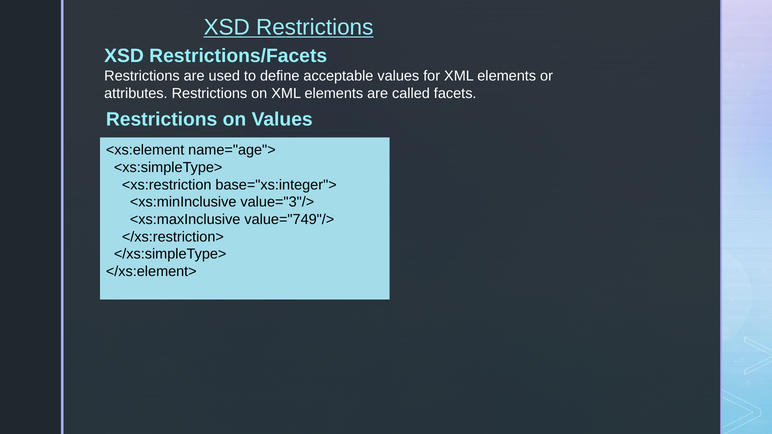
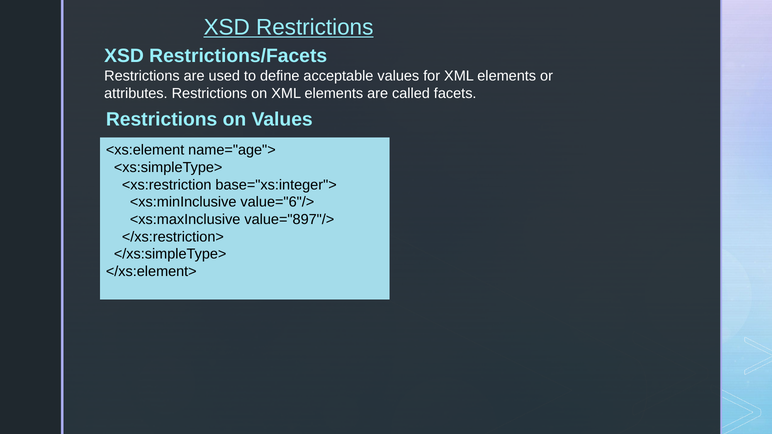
value="3"/>: value="3"/> -> value="6"/>
value="749"/>: value="749"/> -> value="897"/>
